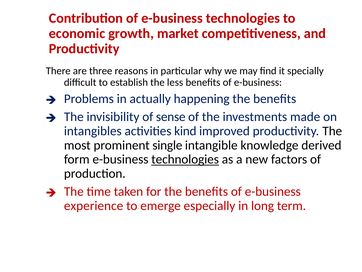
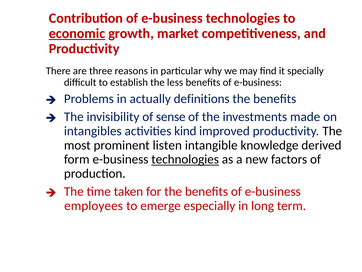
economic underline: none -> present
happening: happening -> definitions
single: single -> listen
experience: experience -> employees
